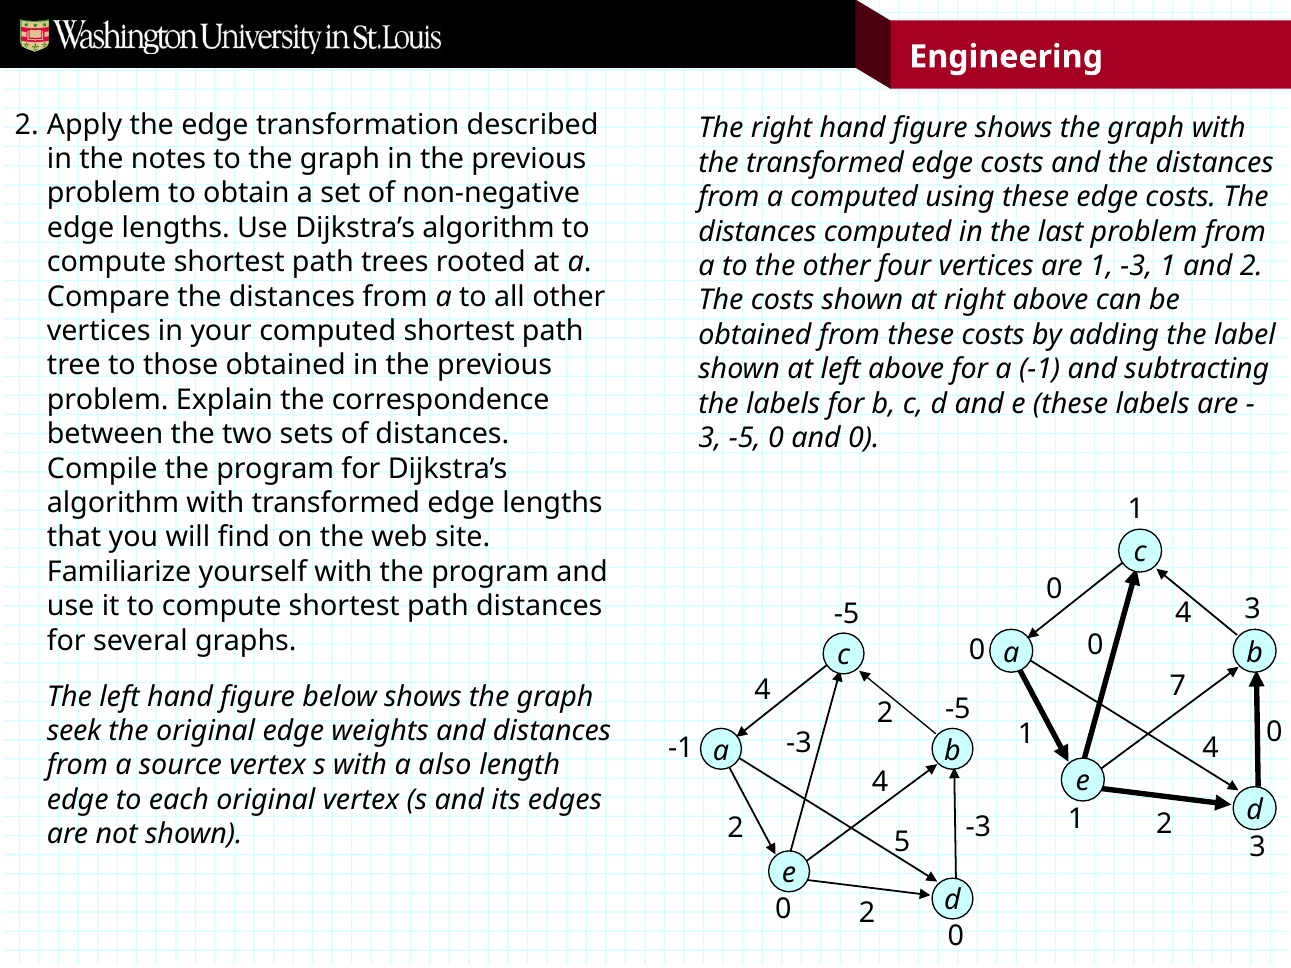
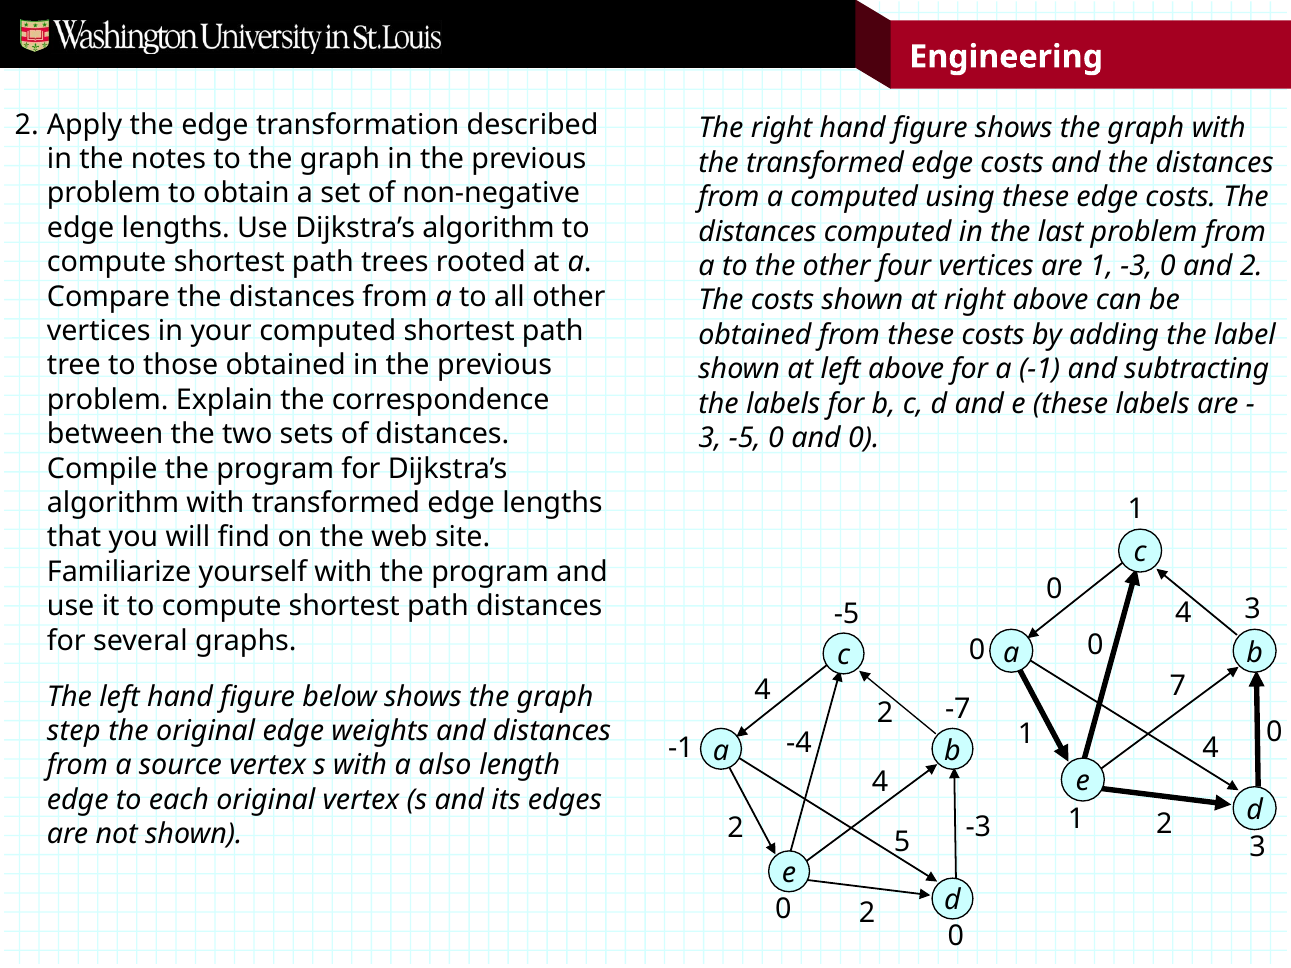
-3 1: 1 -> 0
-5 at (958, 709): -5 -> -7
seek: seek -> step
-3 at (799, 743): -3 -> -4
